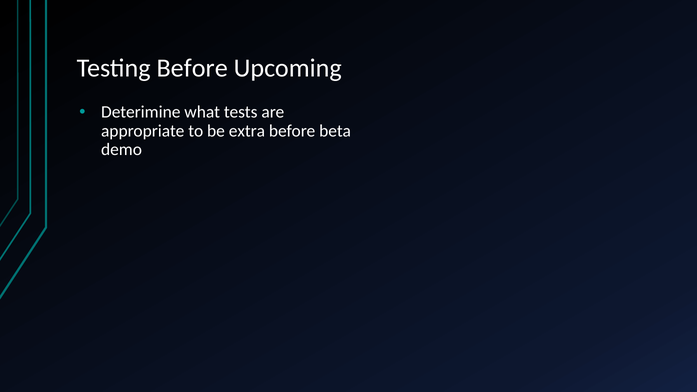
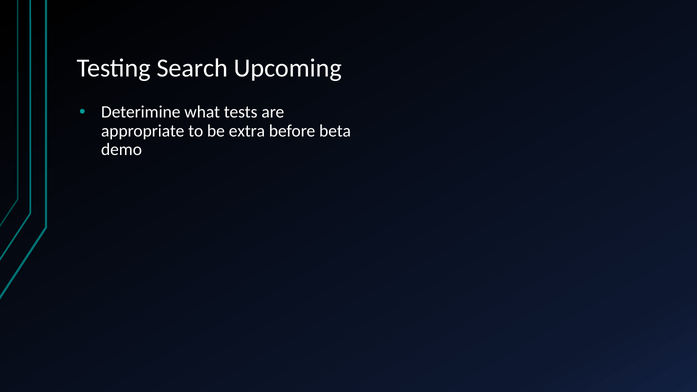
Testing Before: Before -> Search
